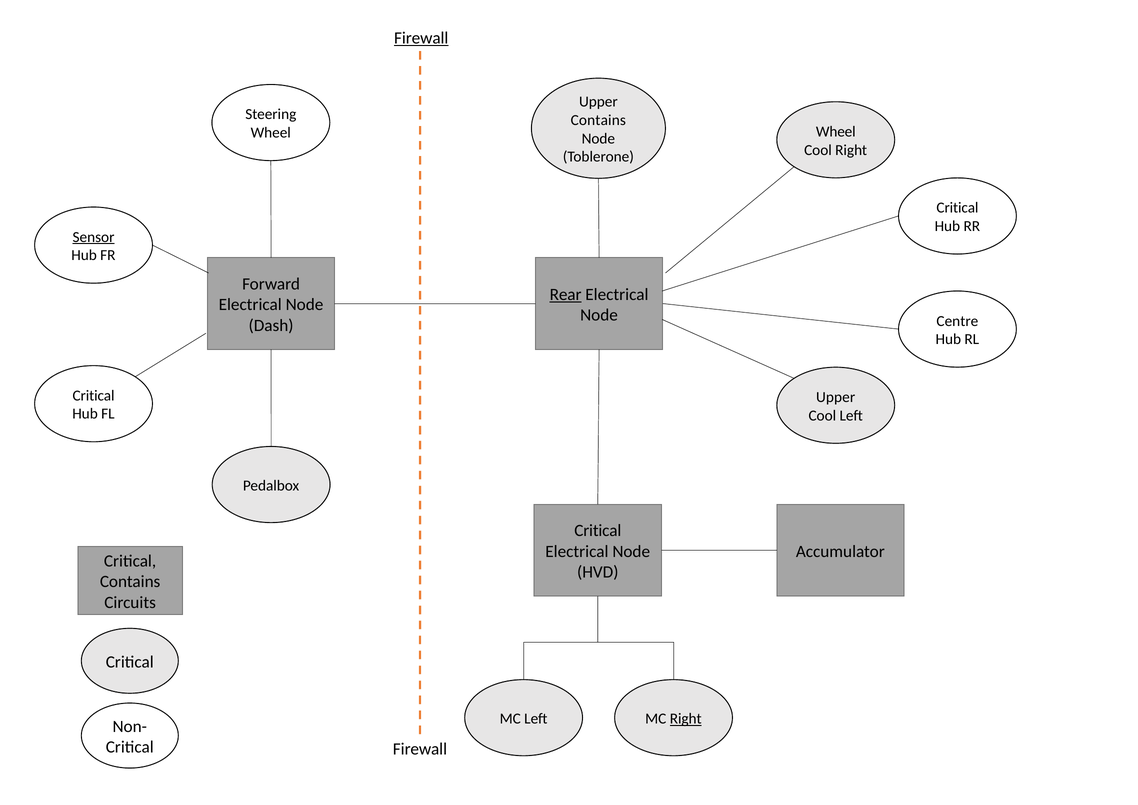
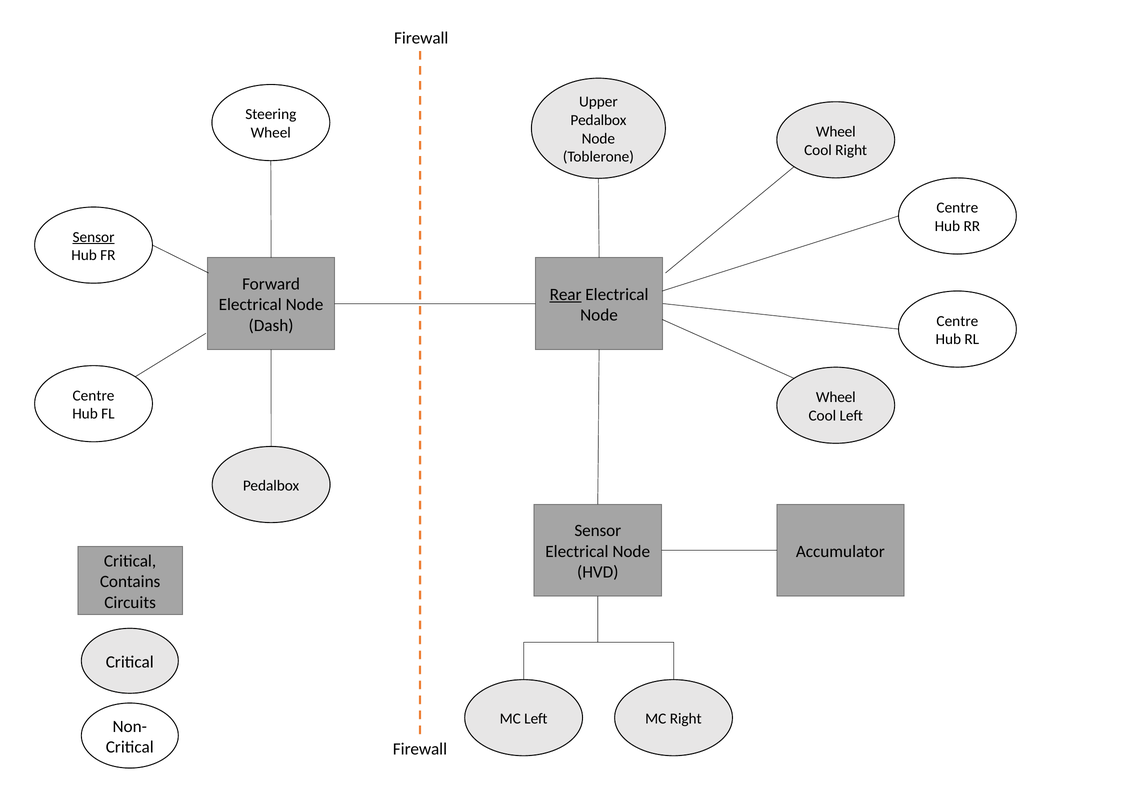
Firewall at (421, 38) underline: present -> none
Contains at (598, 120): Contains -> Pedalbox
Critical at (957, 208): Critical -> Centre
Critical at (94, 395): Critical -> Centre
Upper at (836, 397): Upper -> Wheel
Critical at (598, 531): Critical -> Sensor
Right at (686, 718) underline: present -> none
